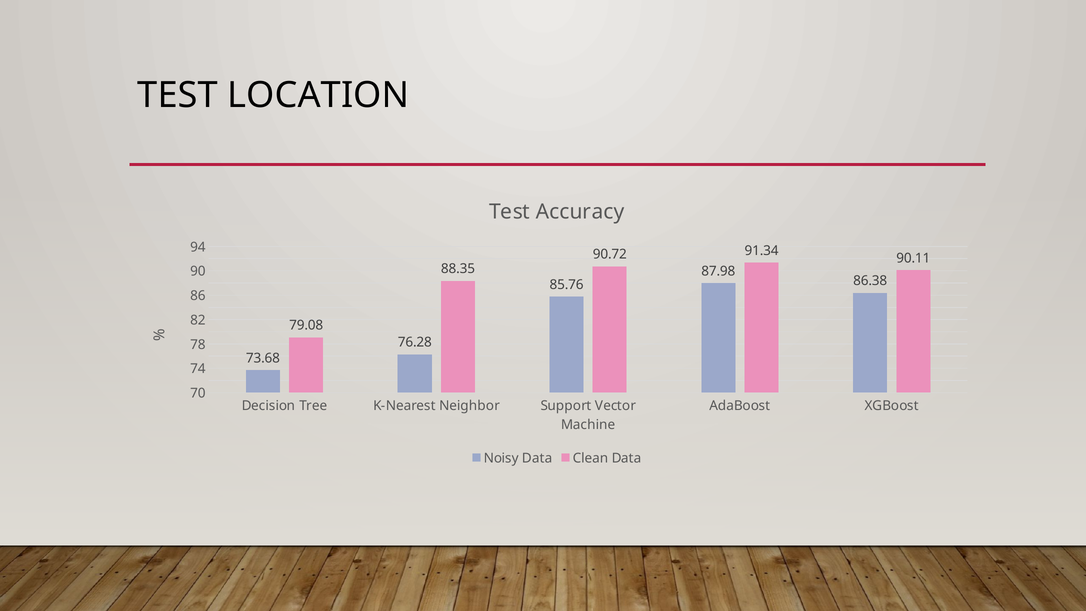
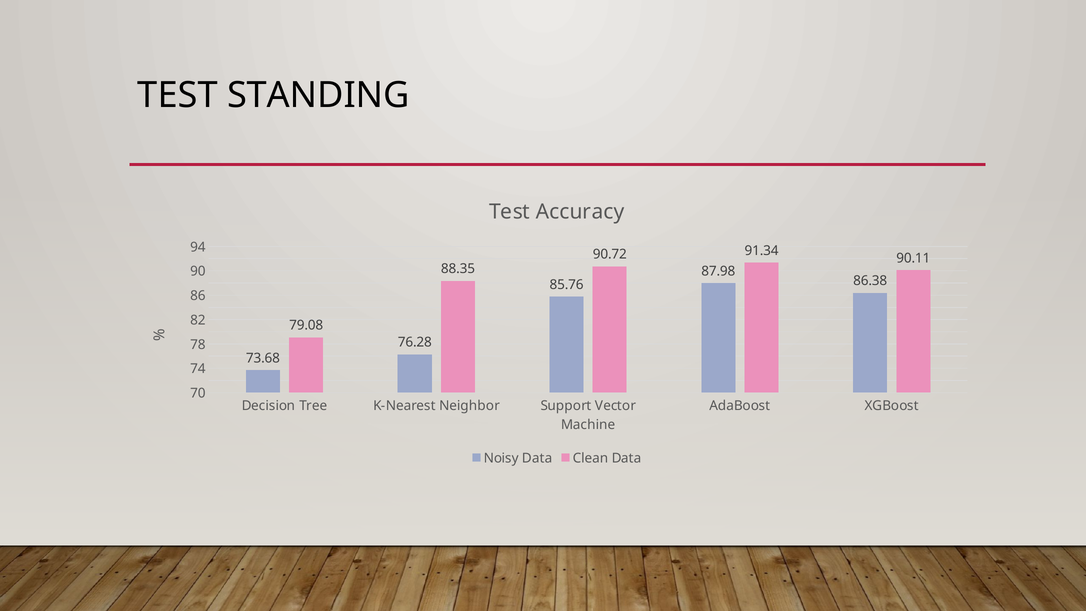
LOCATION: LOCATION -> STANDING
